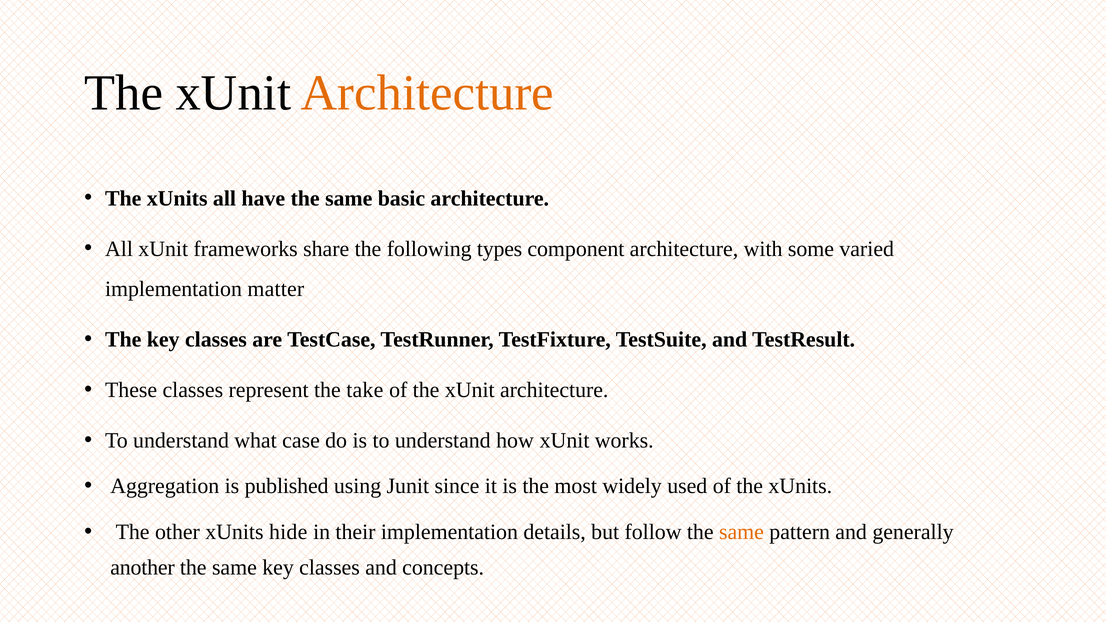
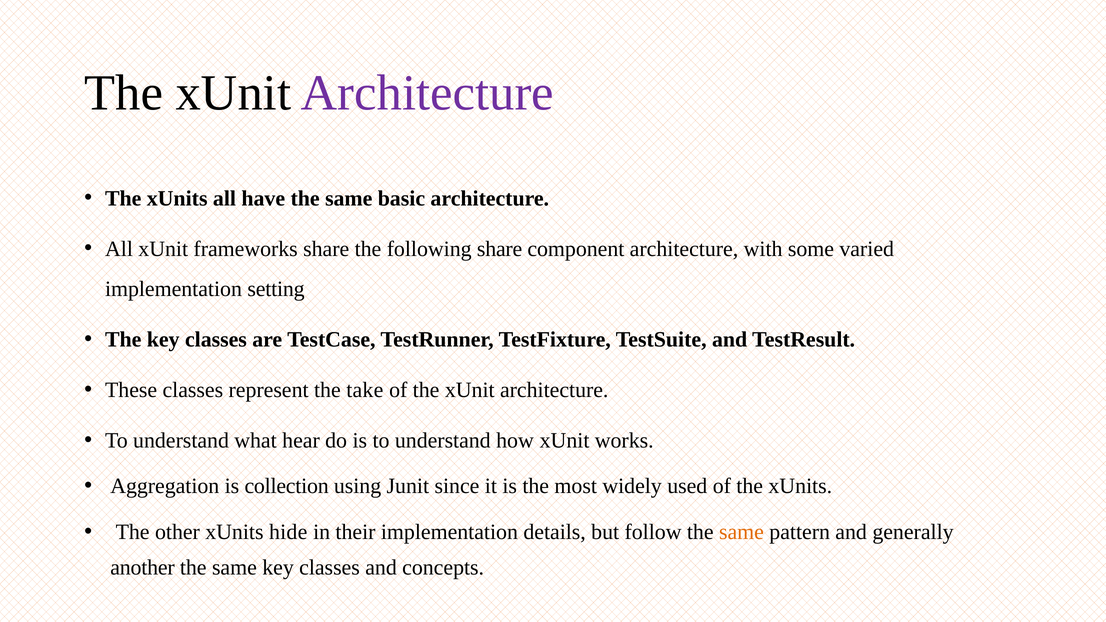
Architecture at (427, 93) colour: orange -> purple
following types: types -> share
matter: matter -> setting
case: case -> hear
published: published -> collection
